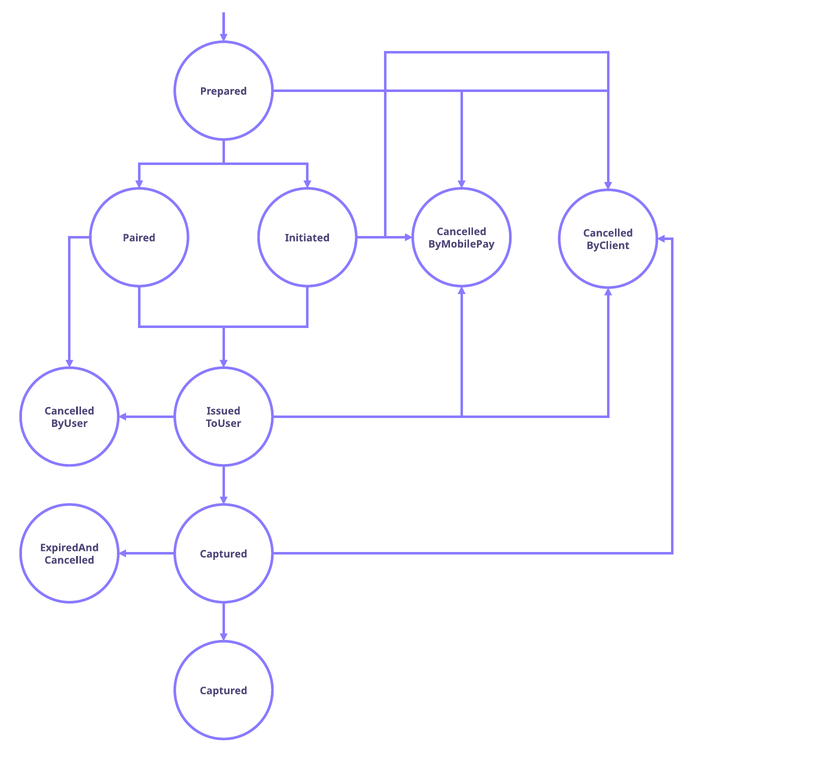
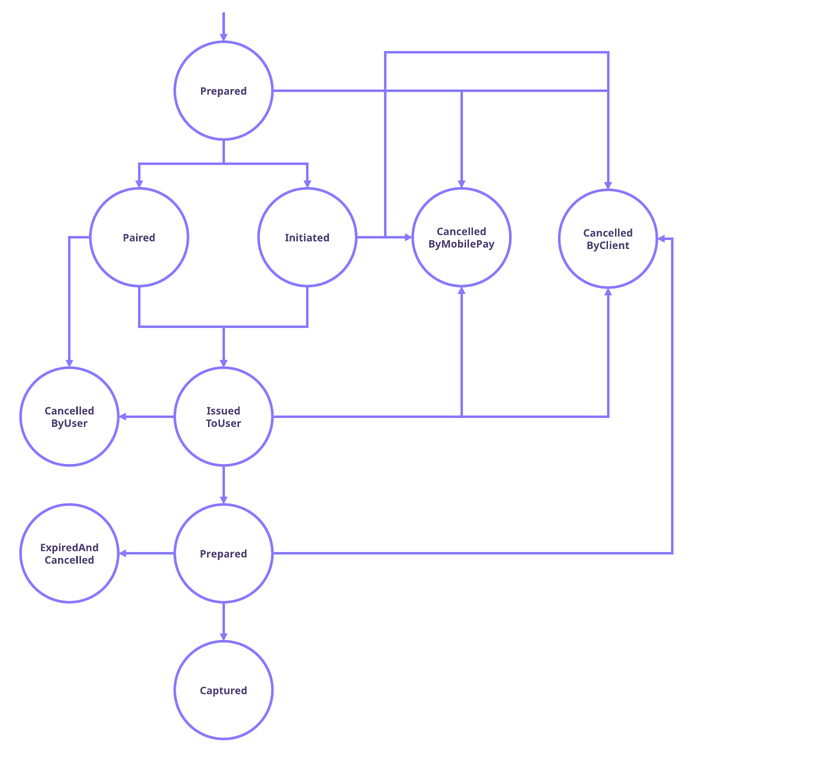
Captured at (224, 554): Captured -> Prepared
